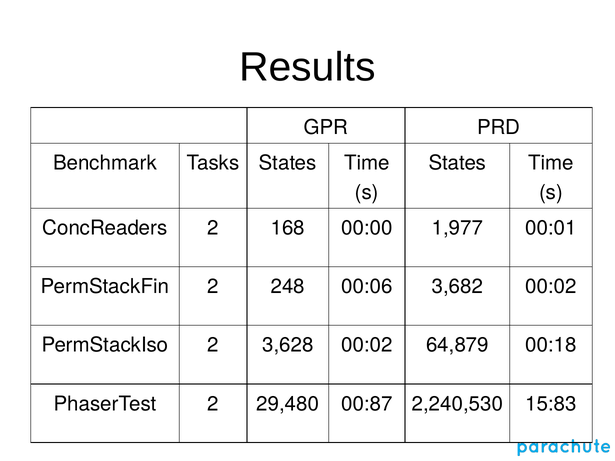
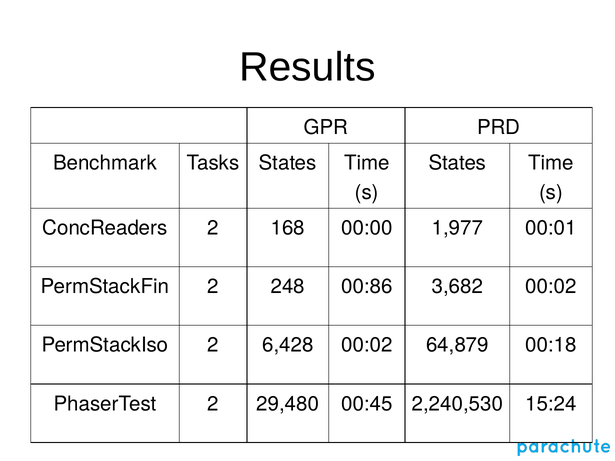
00:06: 00:06 -> 00:86
3,628: 3,628 -> 6,428
00:87: 00:87 -> 00:45
15:83: 15:83 -> 15:24
